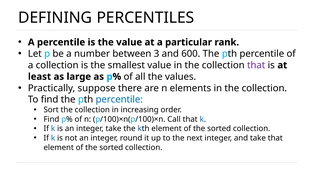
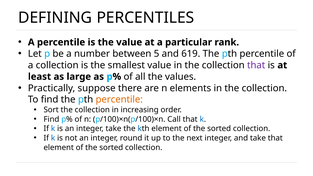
3: 3 -> 5
600: 600 -> 619
percentile at (119, 100) colour: blue -> orange
